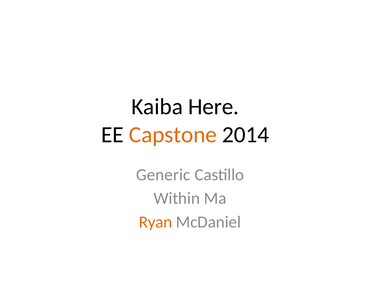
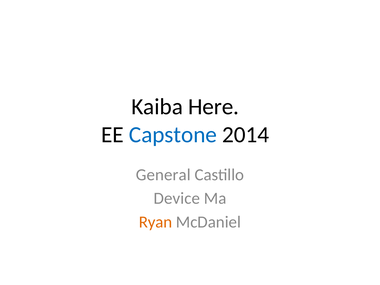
Capstone colour: orange -> blue
Generic: Generic -> General
Within: Within -> Device
